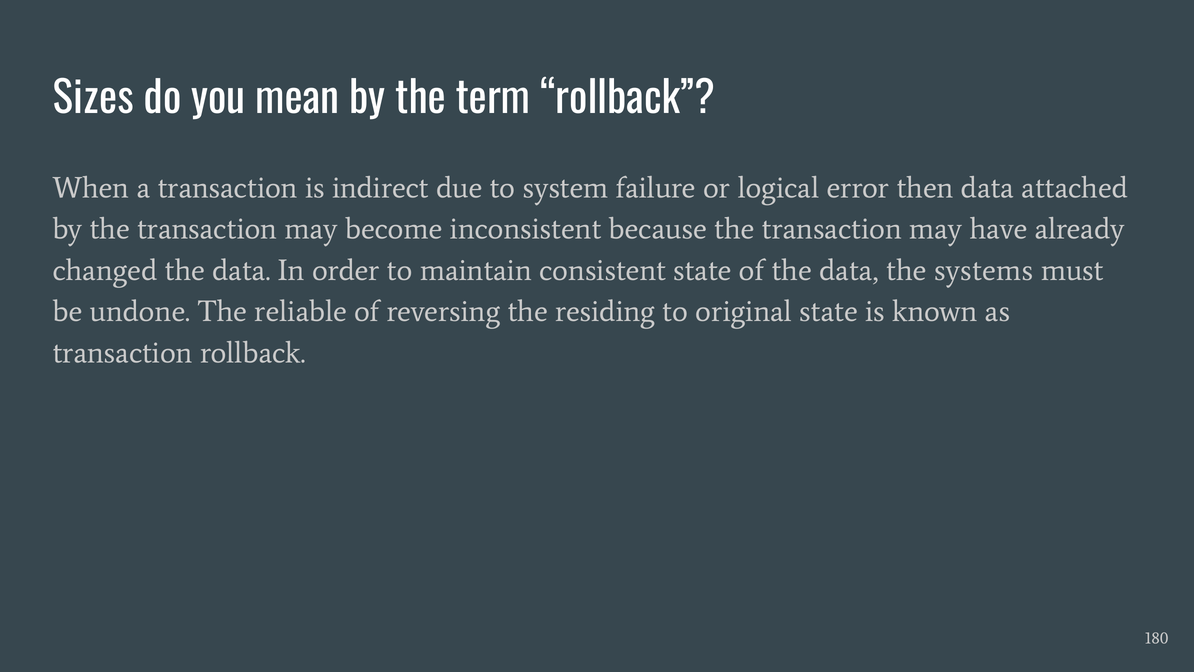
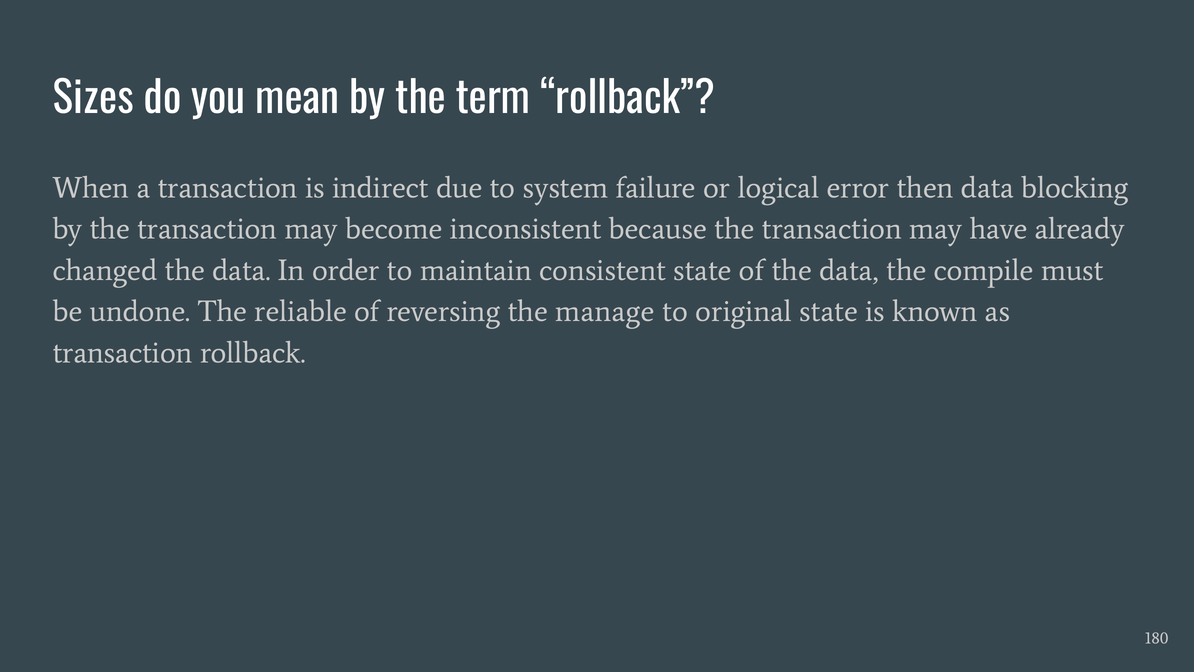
attached: attached -> blocking
systems: systems -> compile
residing: residing -> manage
